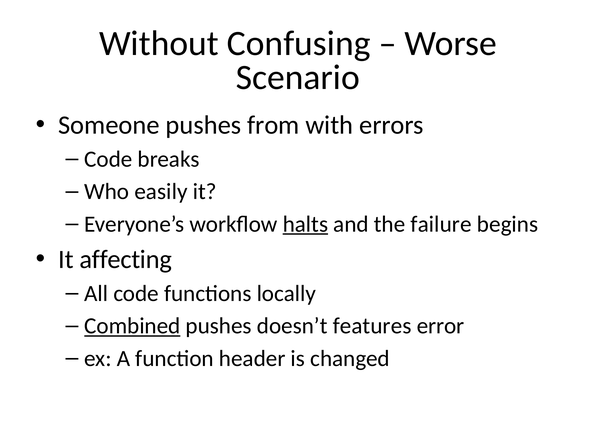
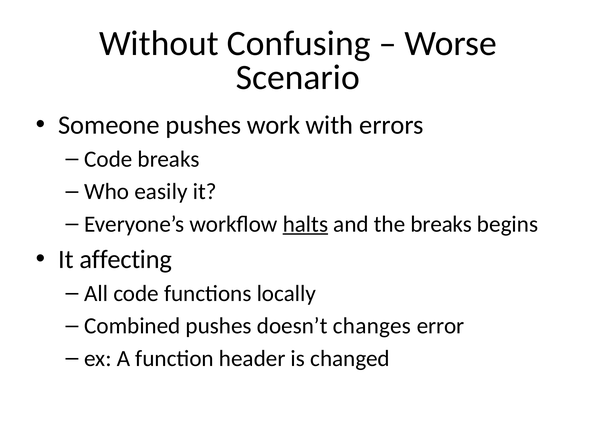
from: from -> work
the failure: failure -> breaks
Combined underline: present -> none
features: features -> changes
